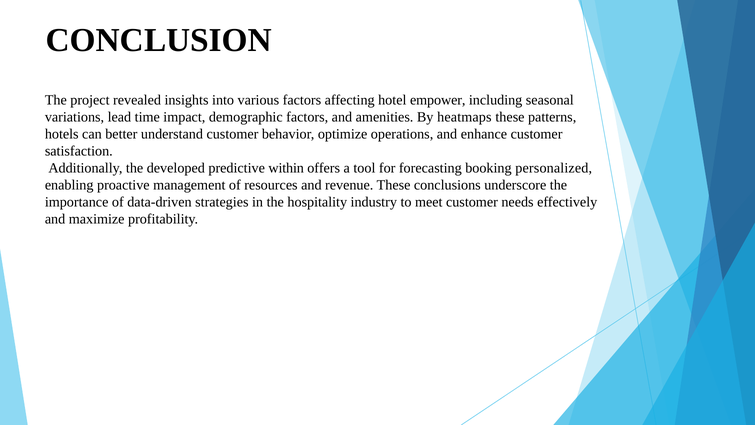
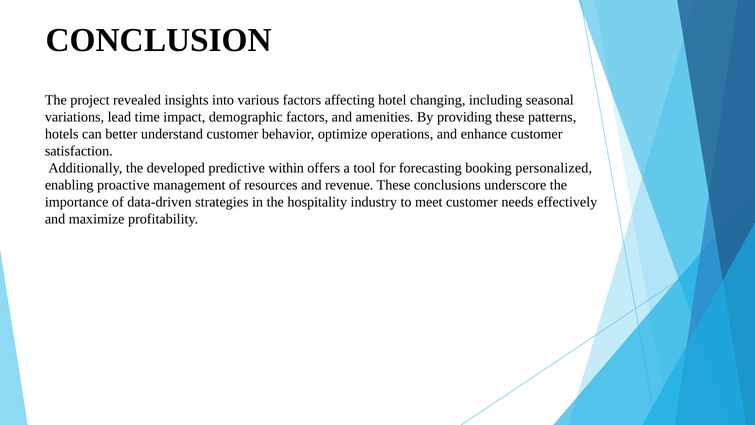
empower: empower -> changing
heatmaps: heatmaps -> providing
